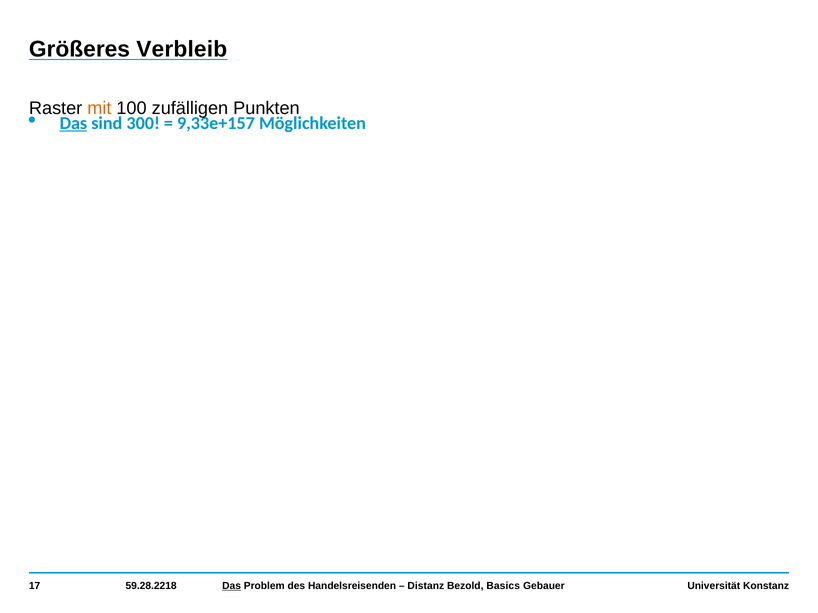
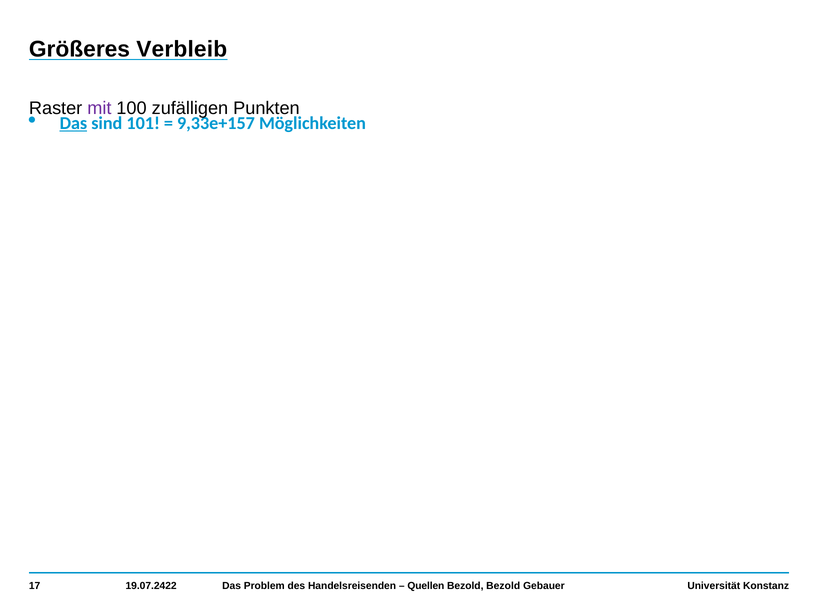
mit colour: orange -> purple
300: 300 -> 101
59.28.2218: 59.28.2218 -> 19.07.2422
Das at (232, 586) underline: present -> none
Distanz: Distanz -> Quellen
Bezold Basics: Basics -> Bezold
